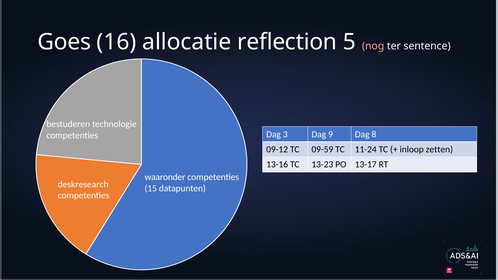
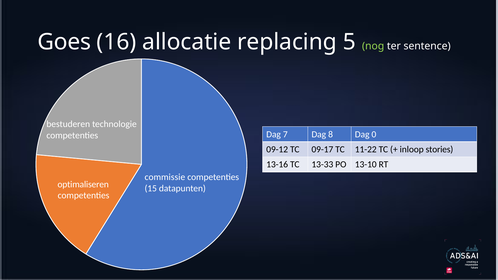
reflection: reflection -> replacing
nog colour: pink -> light green
3: 3 -> 7
9: 9 -> 8
8: 8 -> 0
09-59: 09-59 -> 09-17
11-24: 11-24 -> 11-22
zetten: zetten -> stories
13-23: 13-23 -> 13-33
13-17: 13-17 -> 13-10
waaronder: waaronder -> commissie
deskresearch: deskresearch -> optimaliseren
